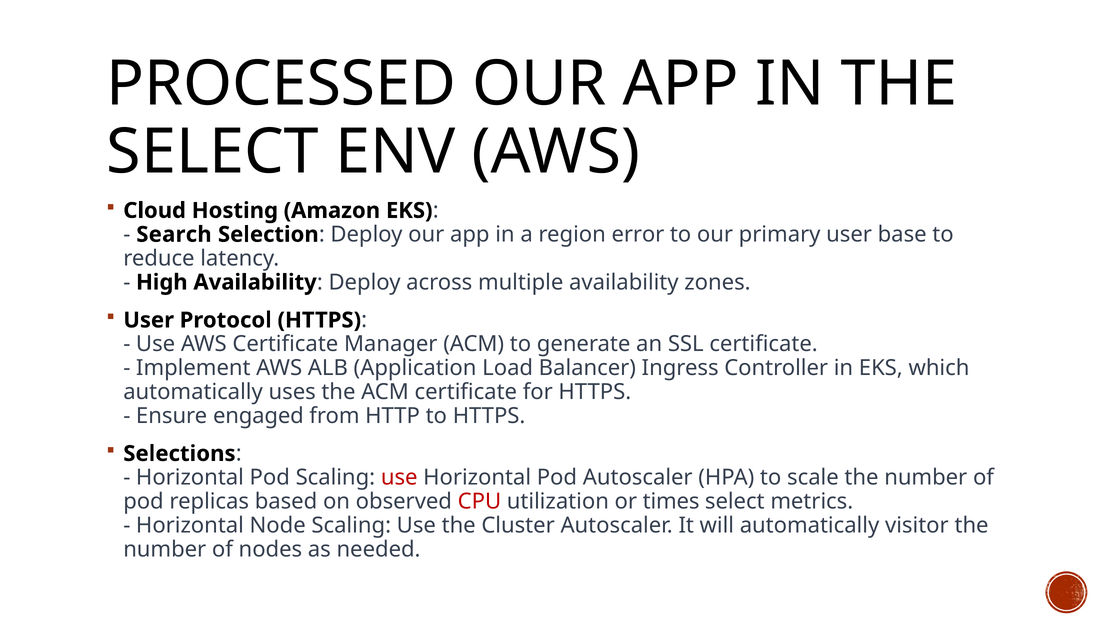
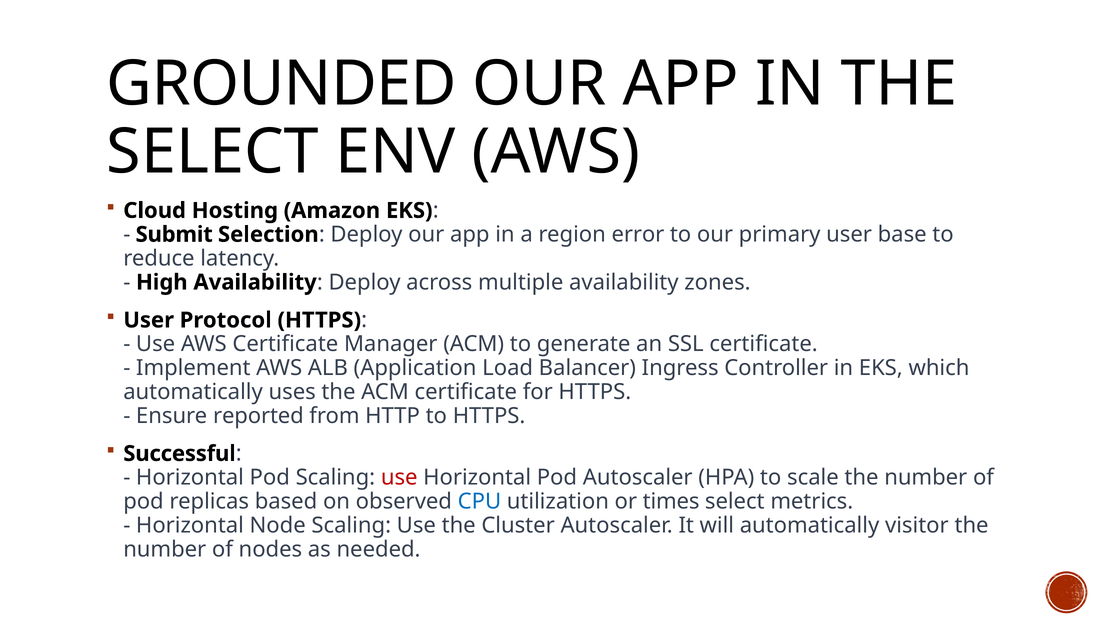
PROCESSED: PROCESSED -> GROUNDED
Search: Search -> Submit
engaged: engaged -> reported
Selections: Selections -> Successful
CPU colour: red -> blue
